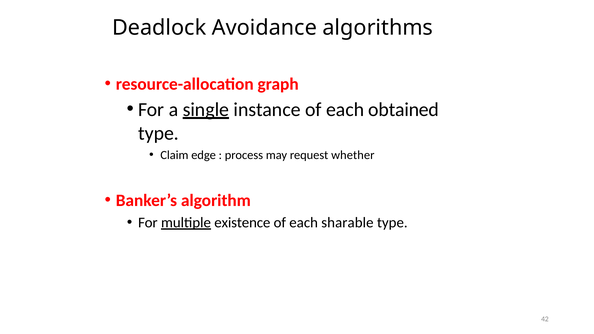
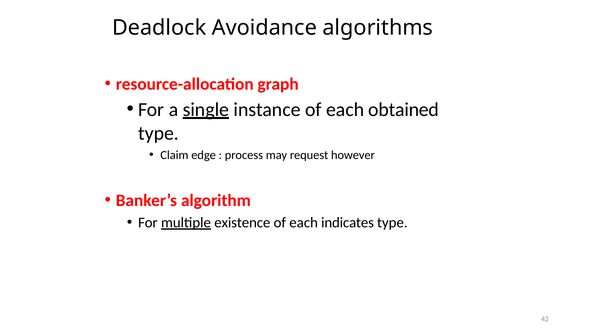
whether: whether -> however
sharable: sharable -> indicates
